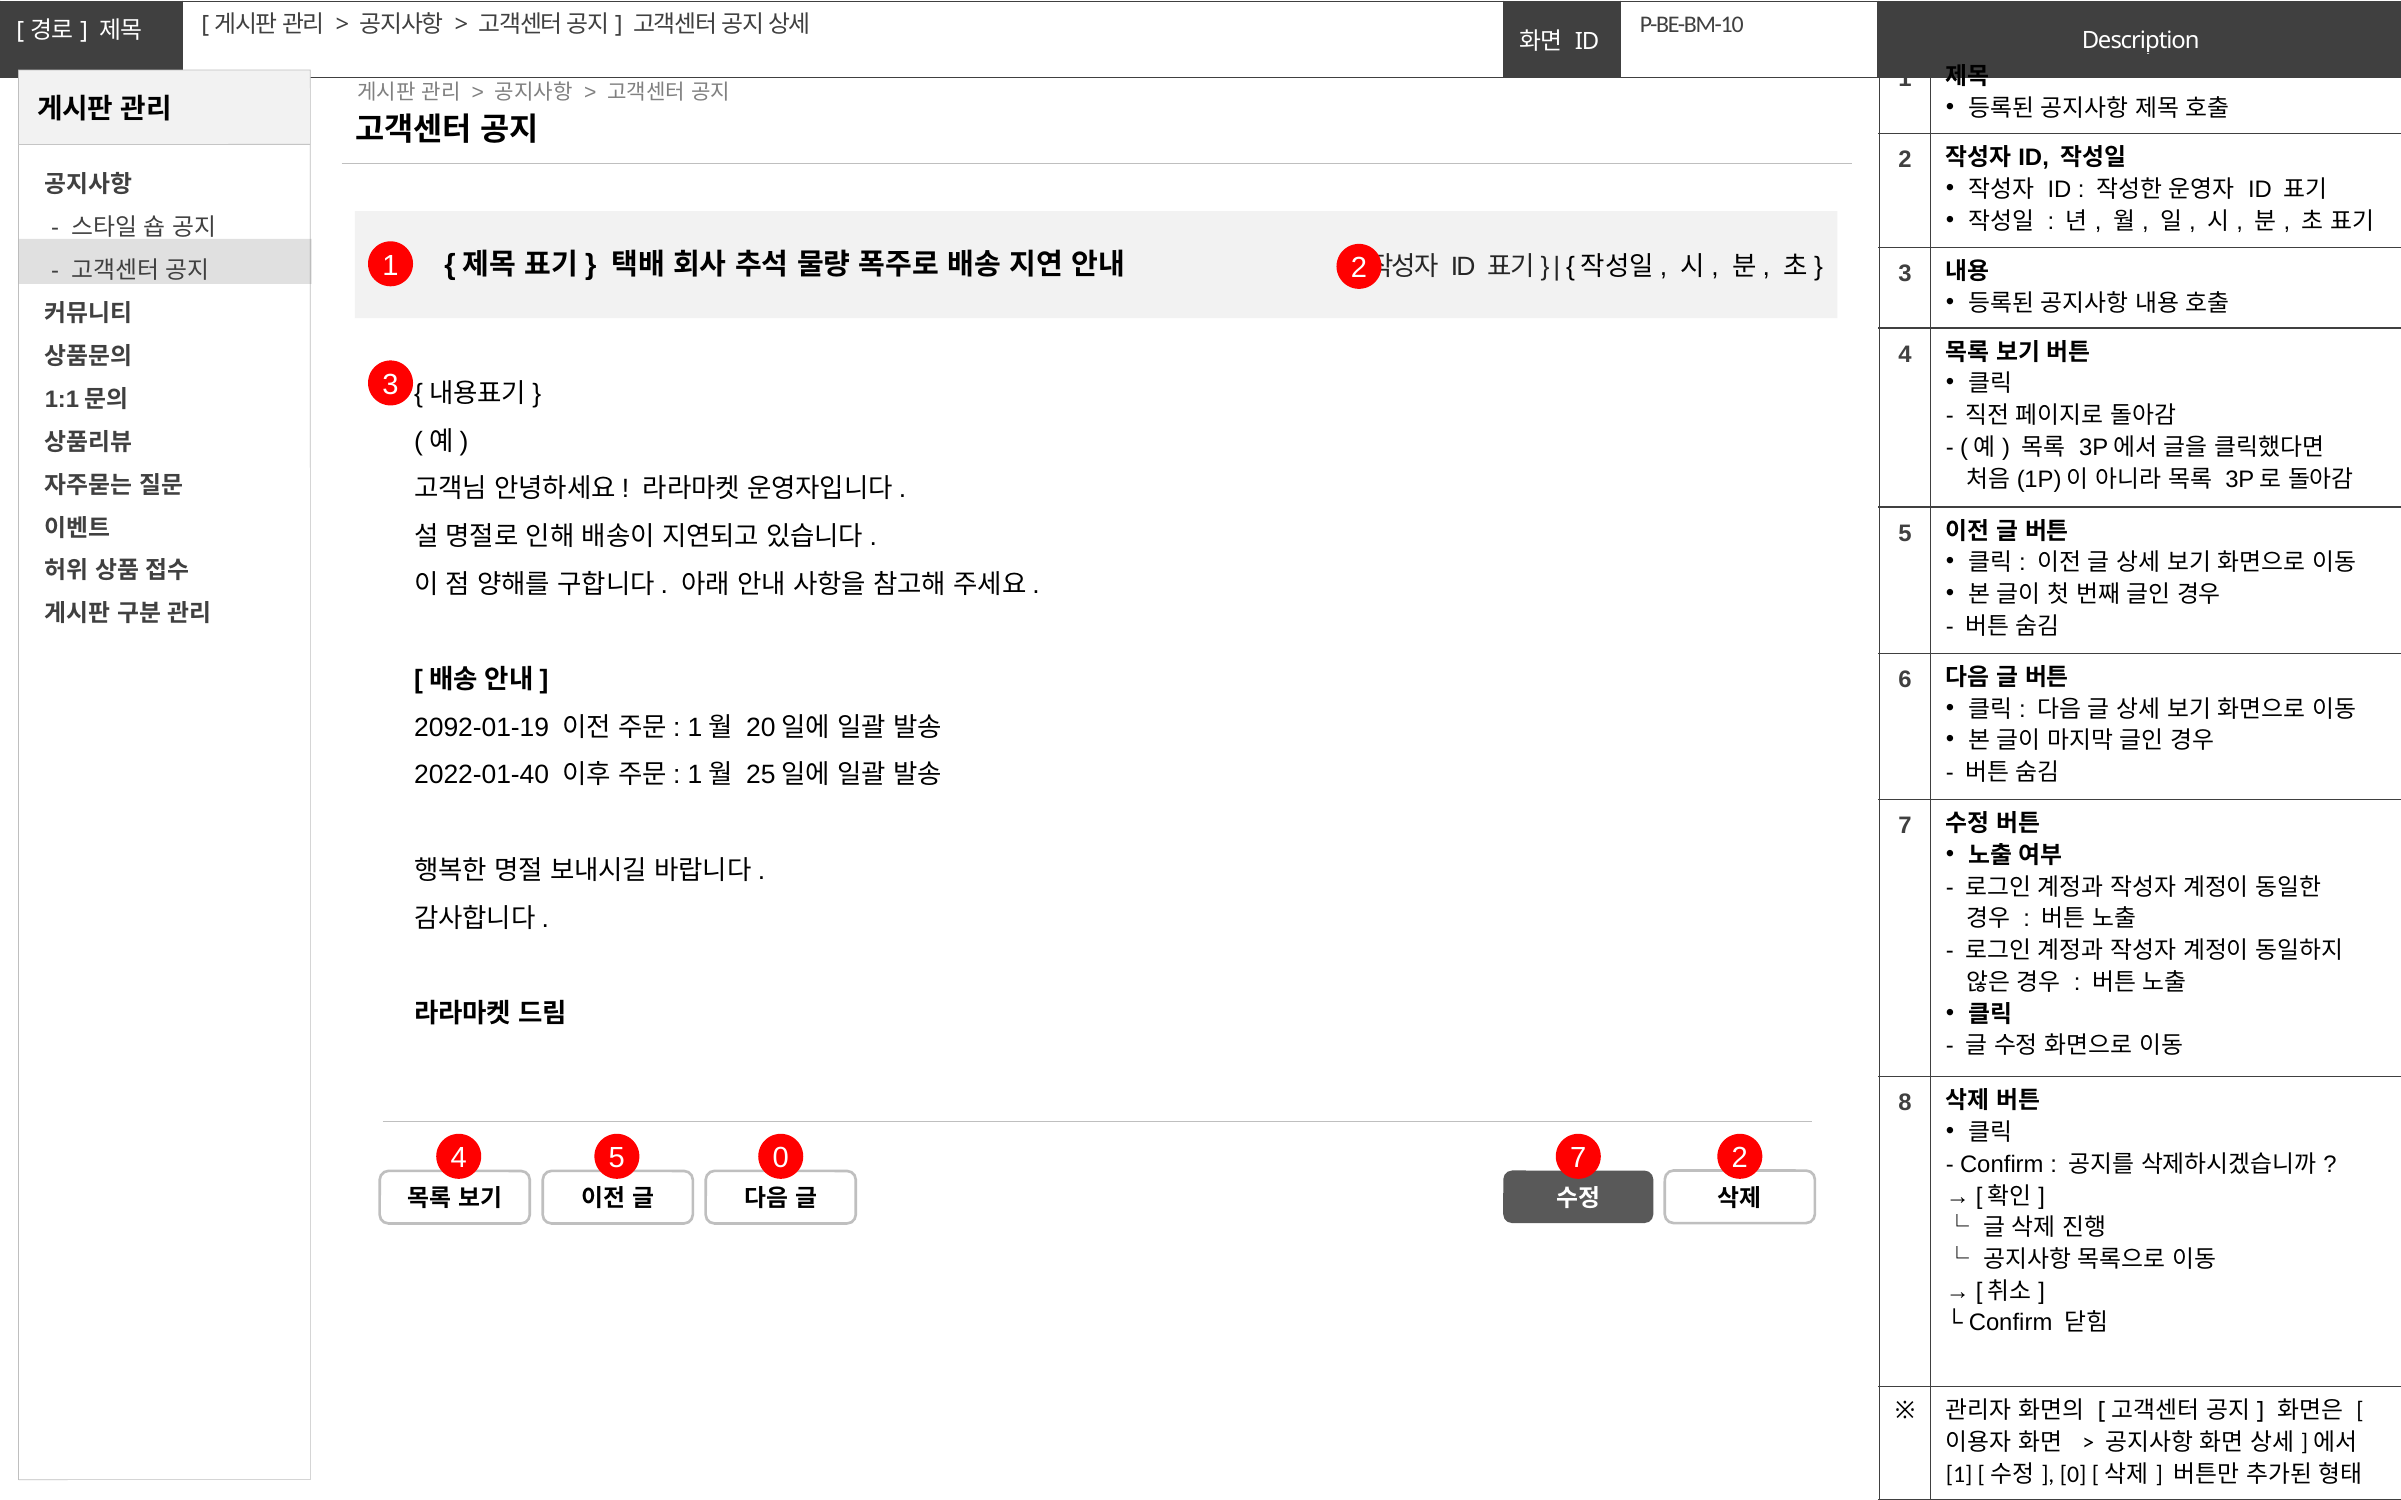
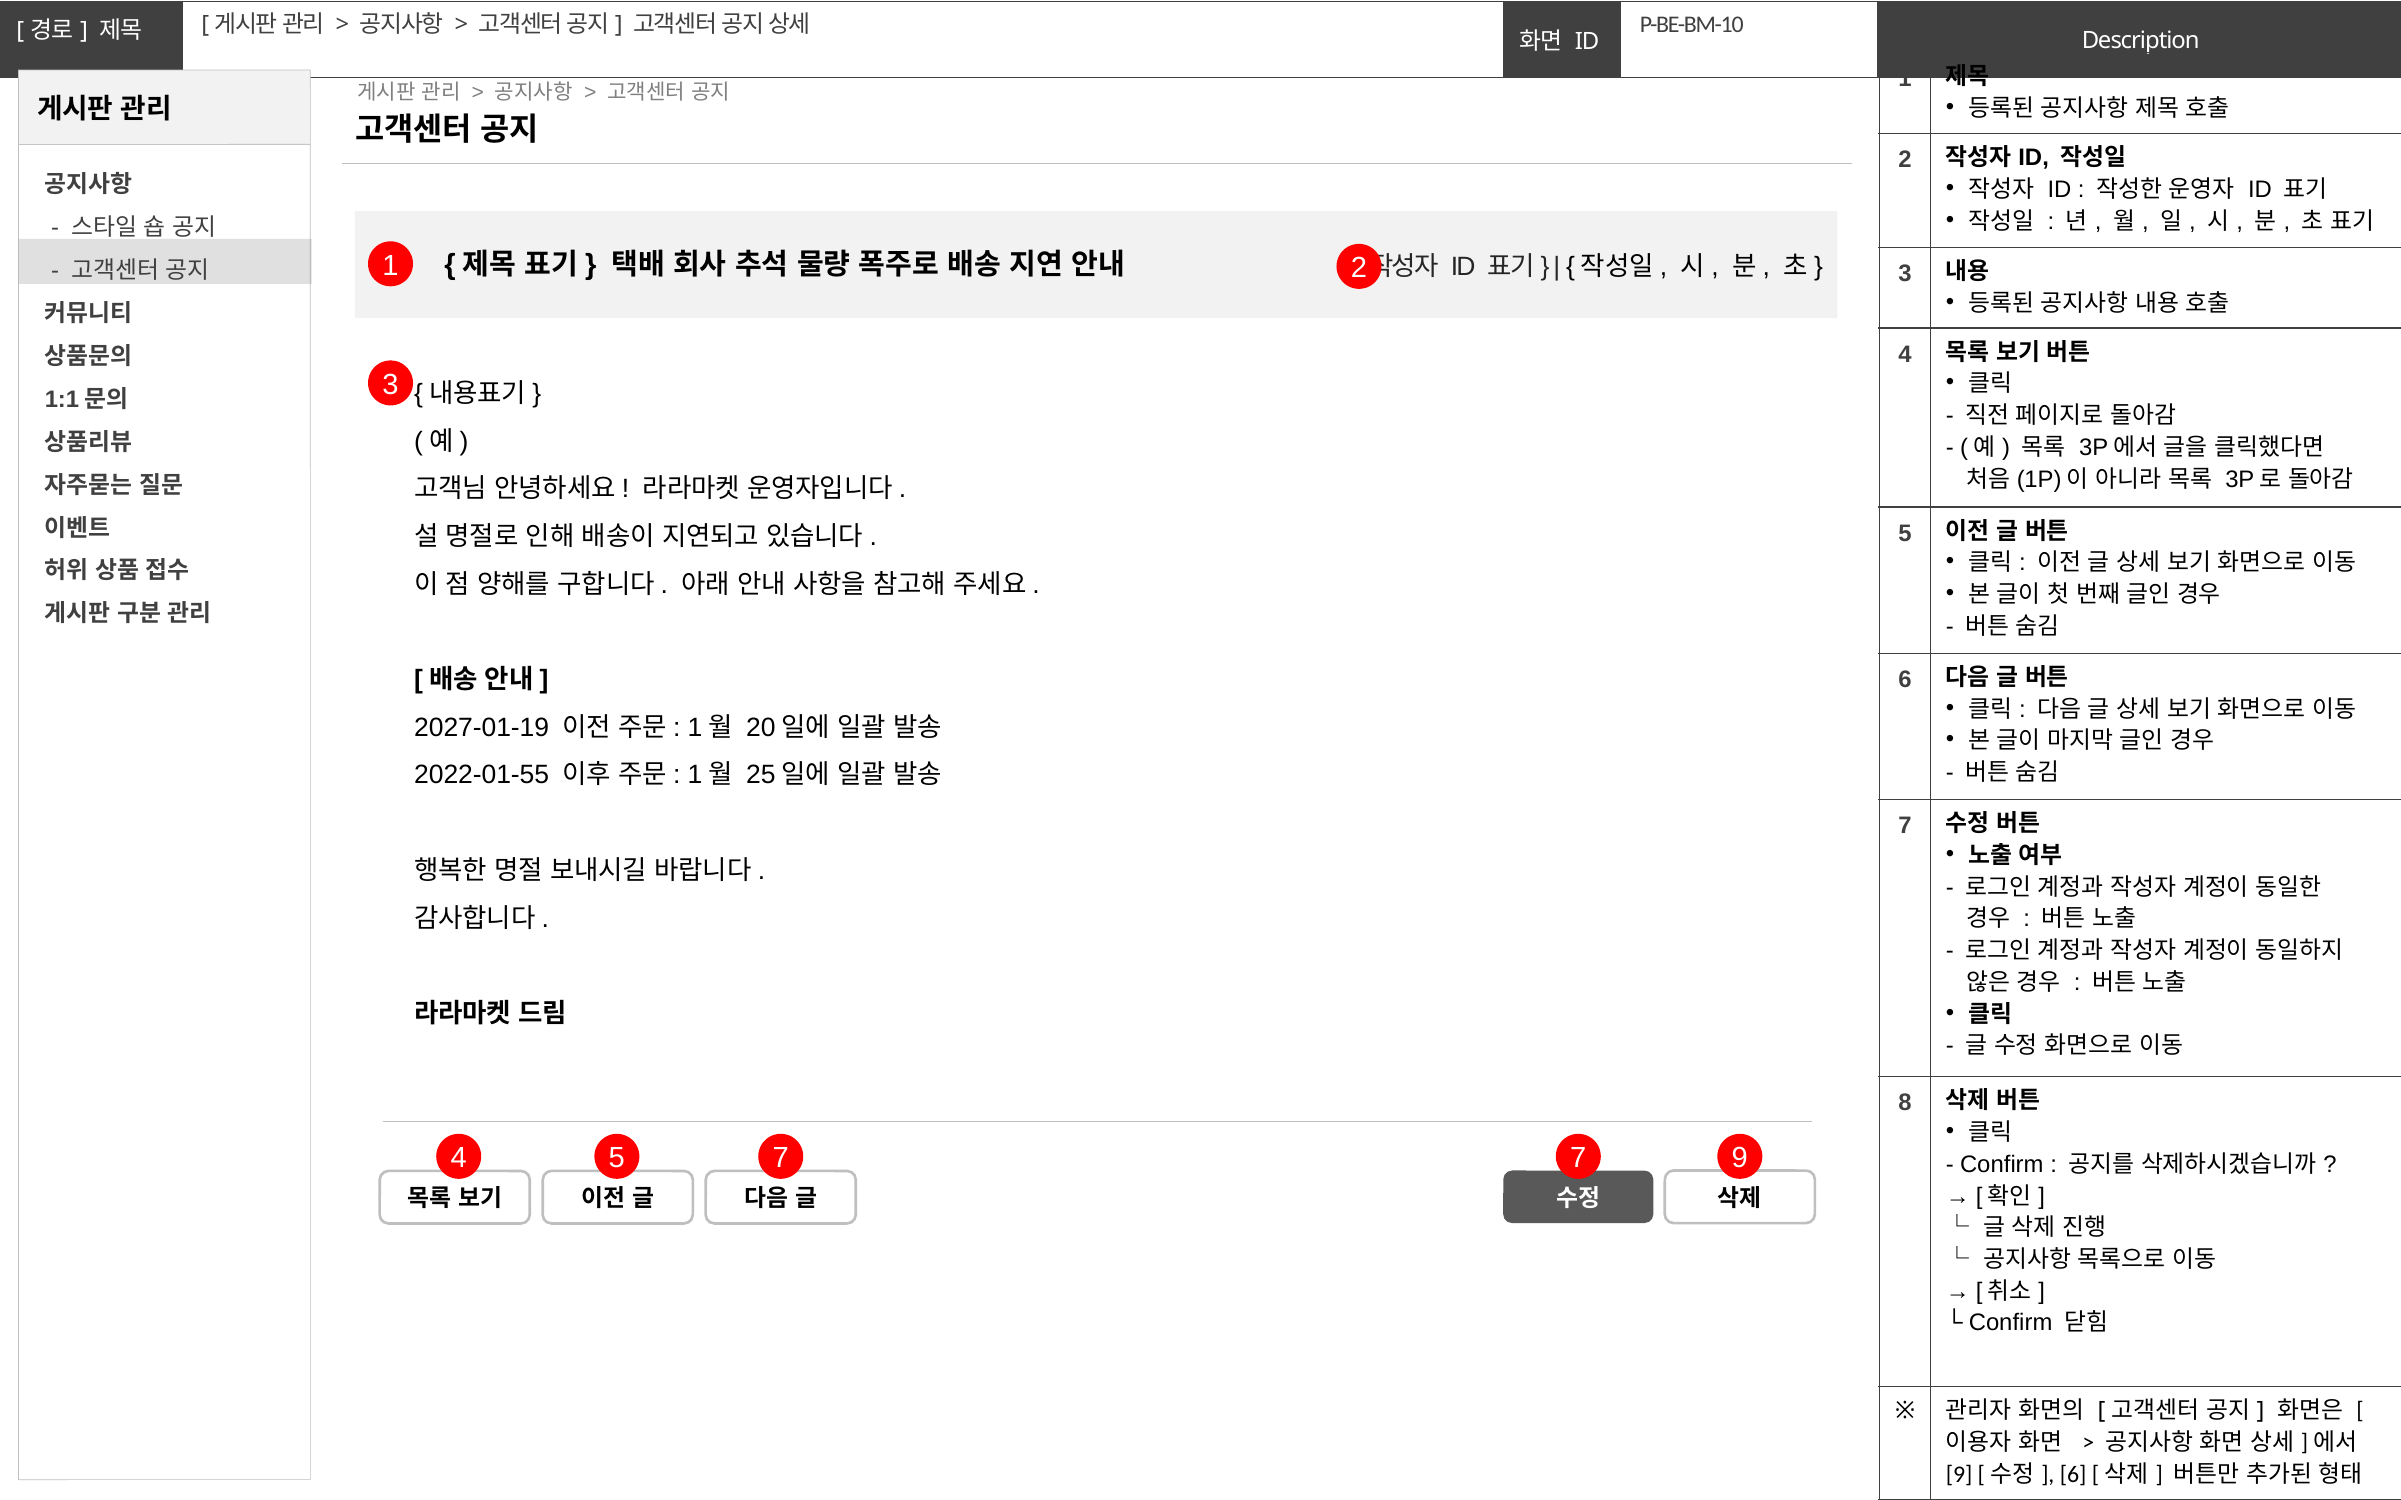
2092-01-19: 2092-01-19 -> 2027-01-19
2022-01-40: 2022-01-40 -> 2022-01-55
5 0: 0 -> 7
7 2: 2 -> 9
1 at (1959, 1475): 1 -> 9
0 at (2073, 1475): 0 -> 6
